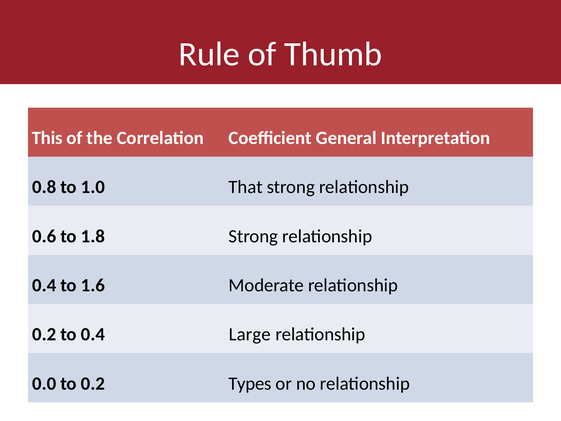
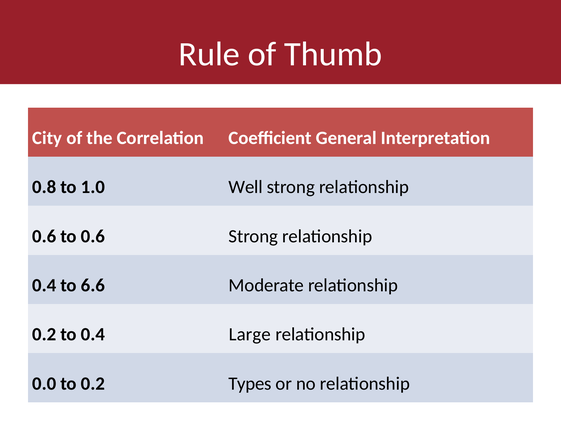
This: This -> City
That: That -> Well
to 1.8: 1.8 -> 0.6
1.6: 1.6 -> 6.6
